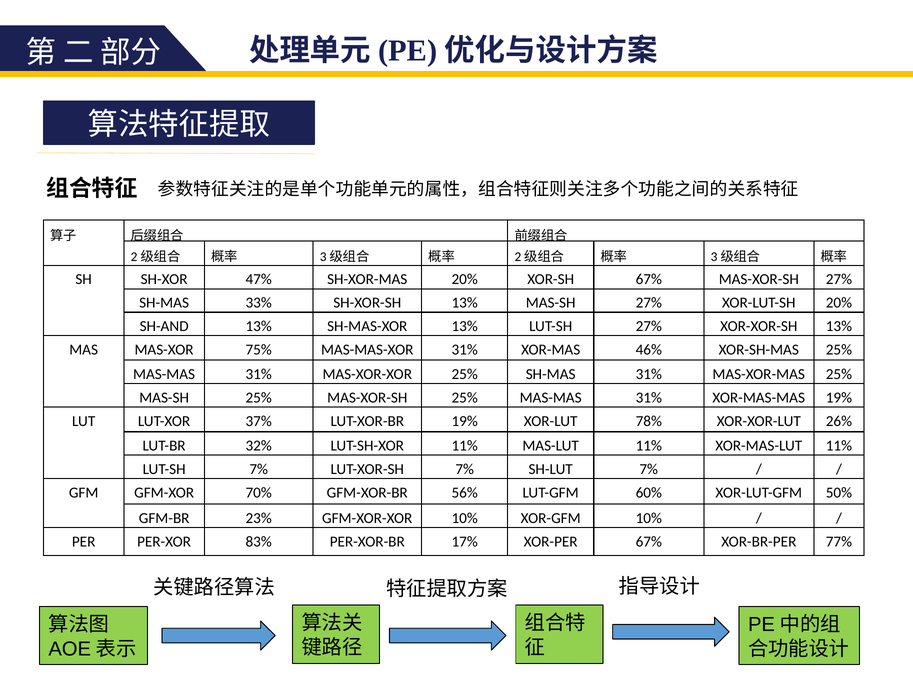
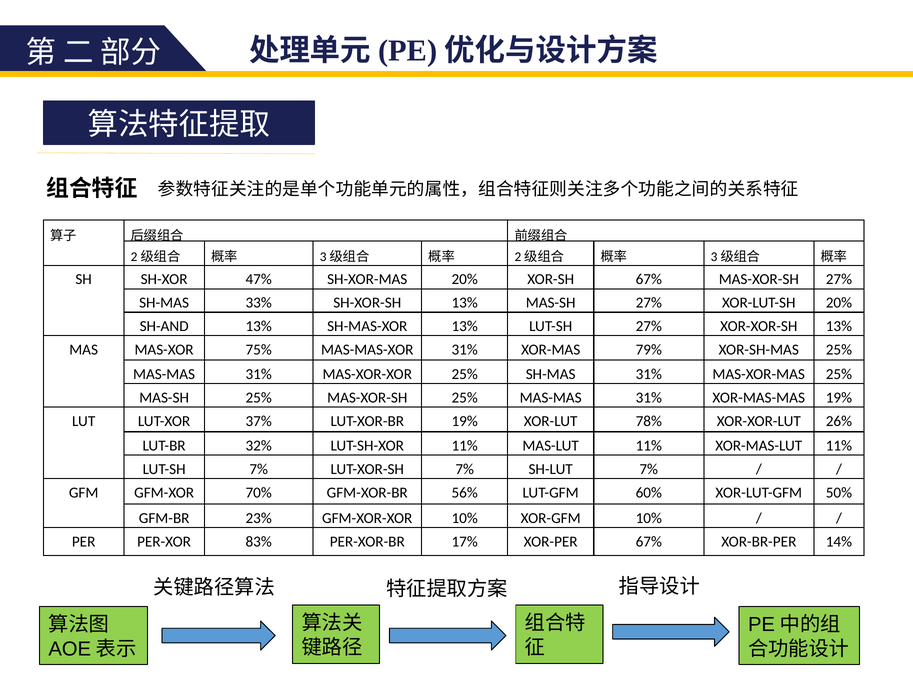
46%: 46% -> 79%
77%: 77% -> 14%
